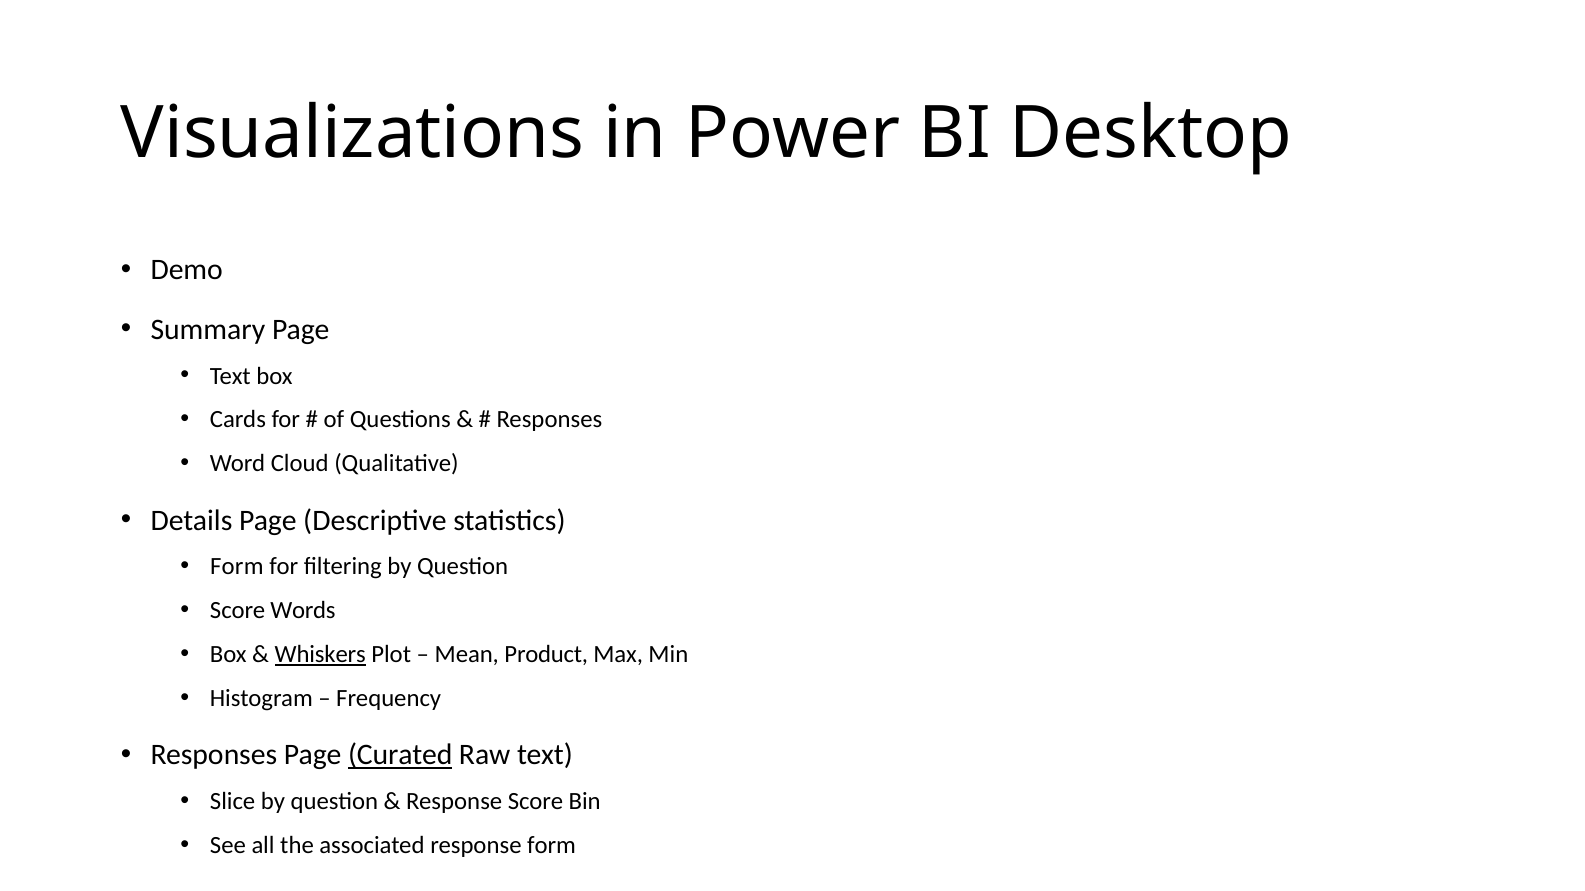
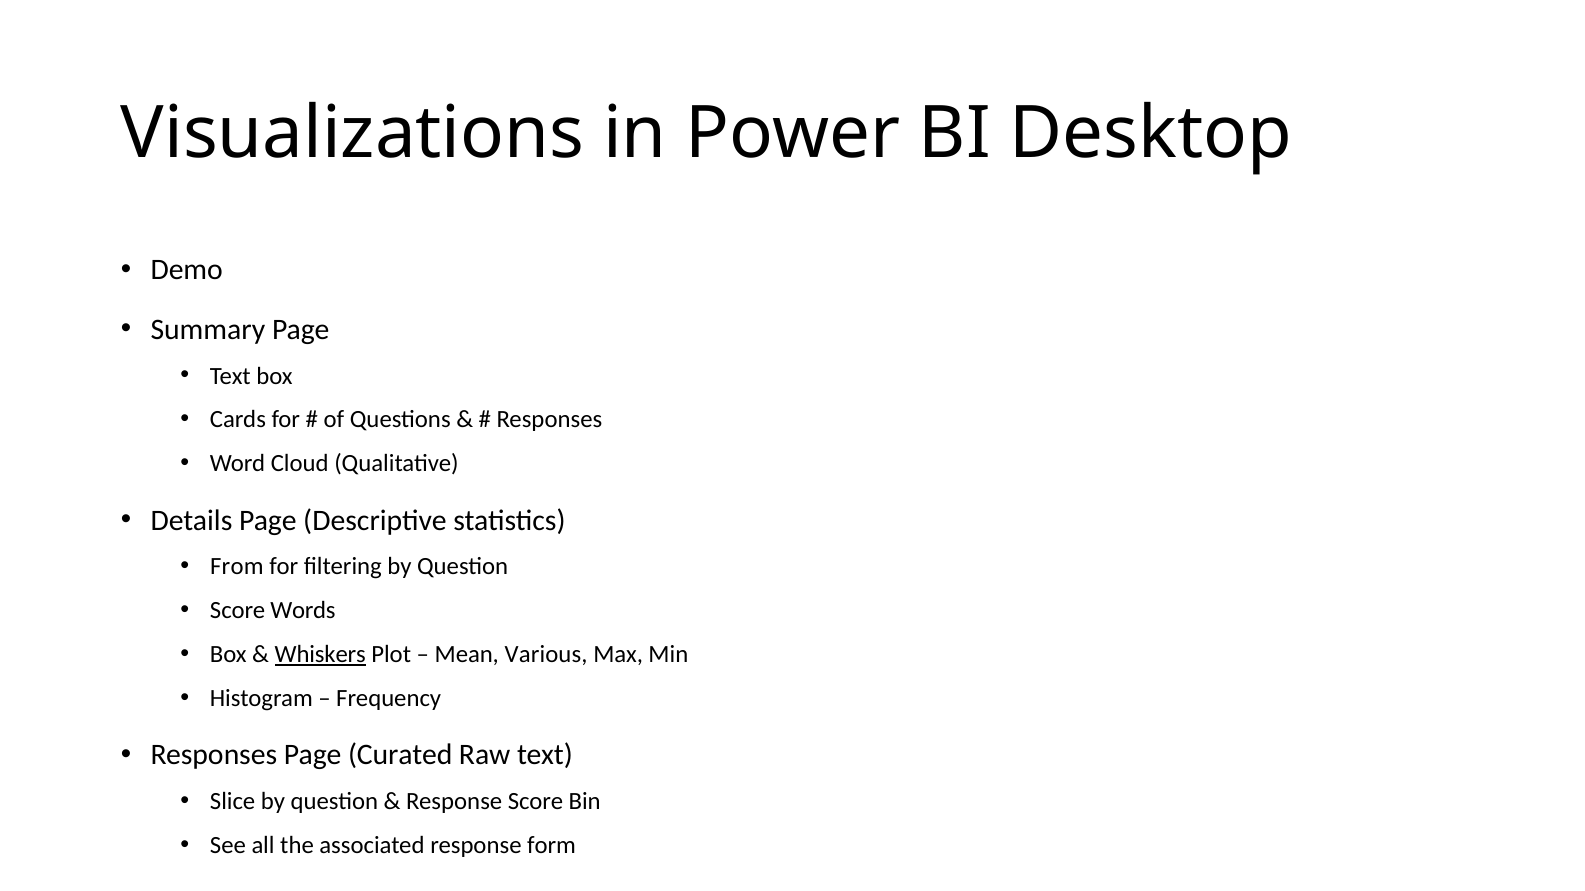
Form at (237, 567): Form -> From
Product: Product -> Various
Curated underline: present -> none
